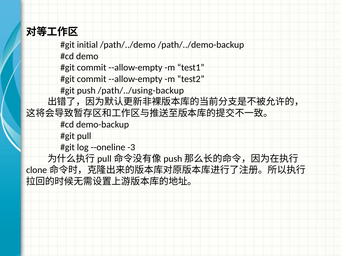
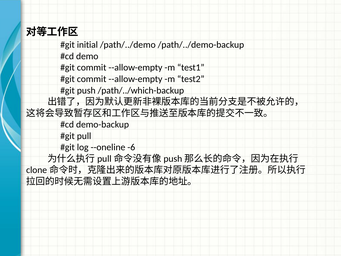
/path/../using-backup: /path/../using-backup -> /path/../which-backup
-3: -3 -> -6
